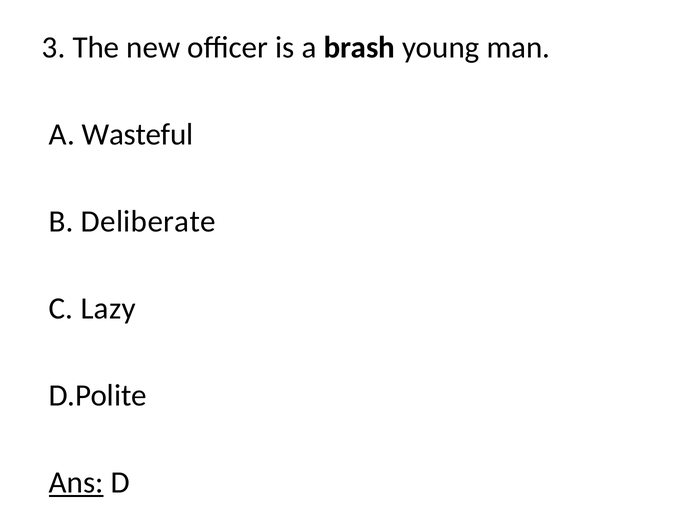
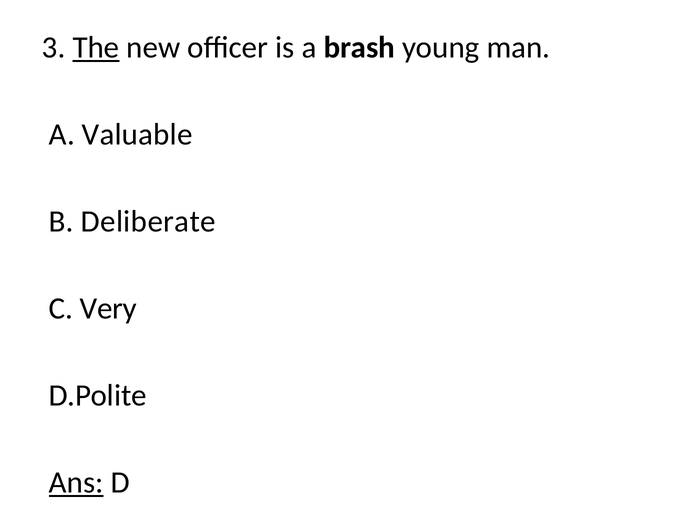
The underline: none -> present
Wasteful: Wasteful -> Valuable
Lazy: Lazy -> Very
